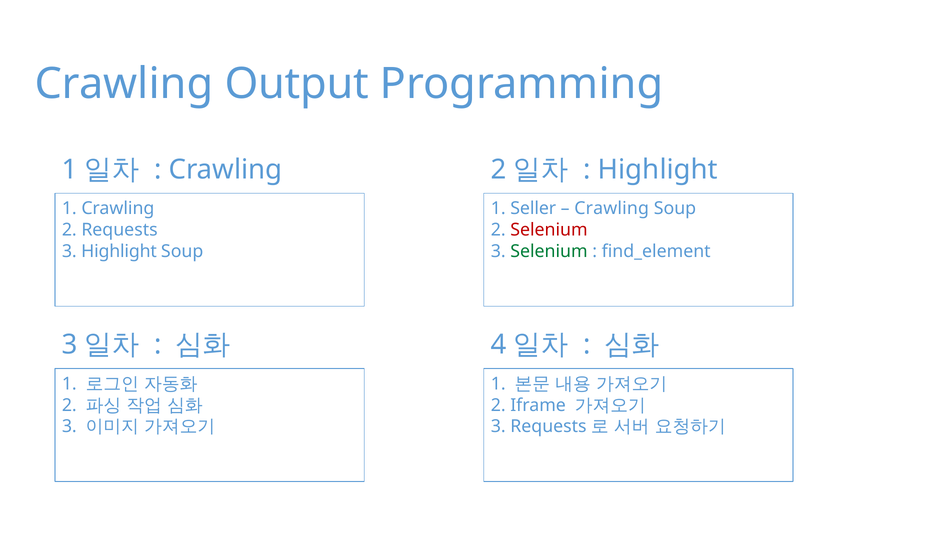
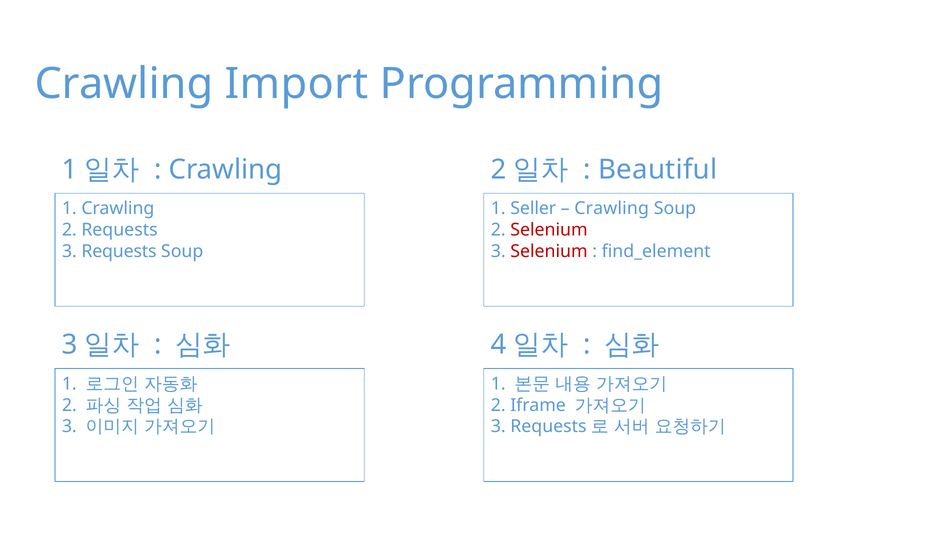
Output: Output -> Import
Highlight at (658, 169): Highlight -> Beautiful
3 Highlight: Highlight -> Requests
Selenium at (549, 251) colour: green -> red
